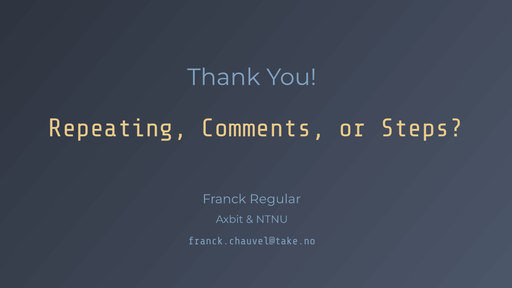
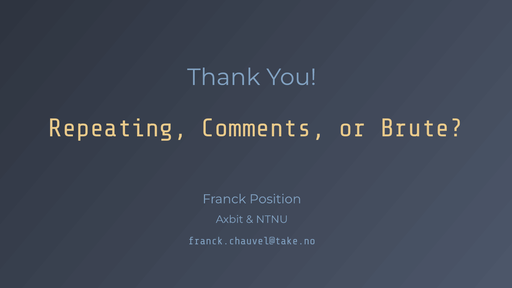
Steps: Steps -> Brute
Regular: Regular -> Position
